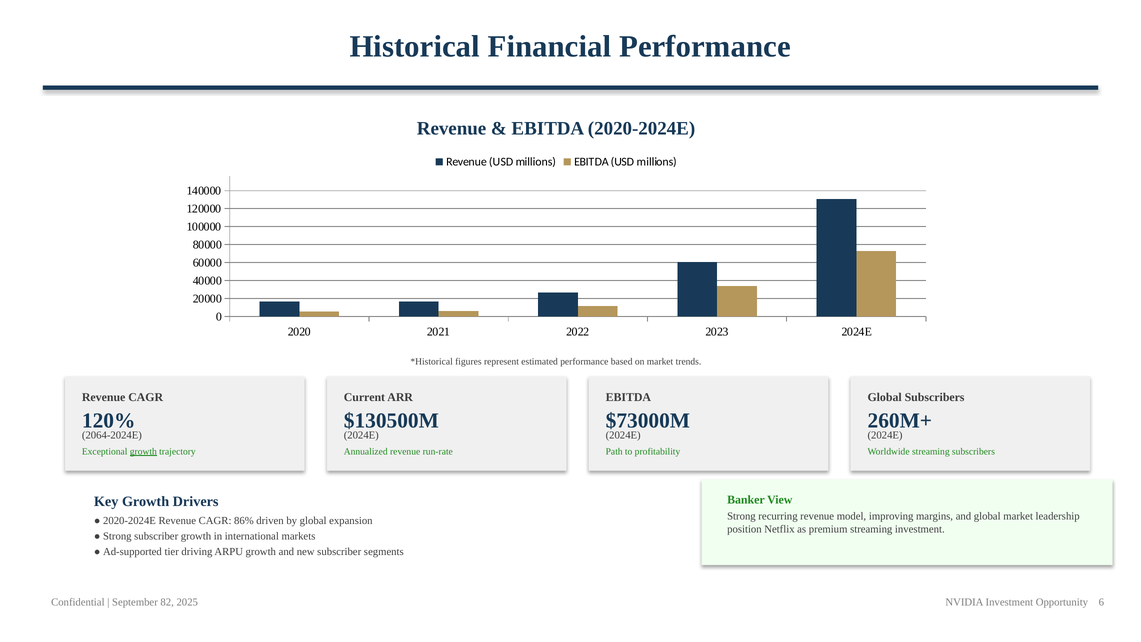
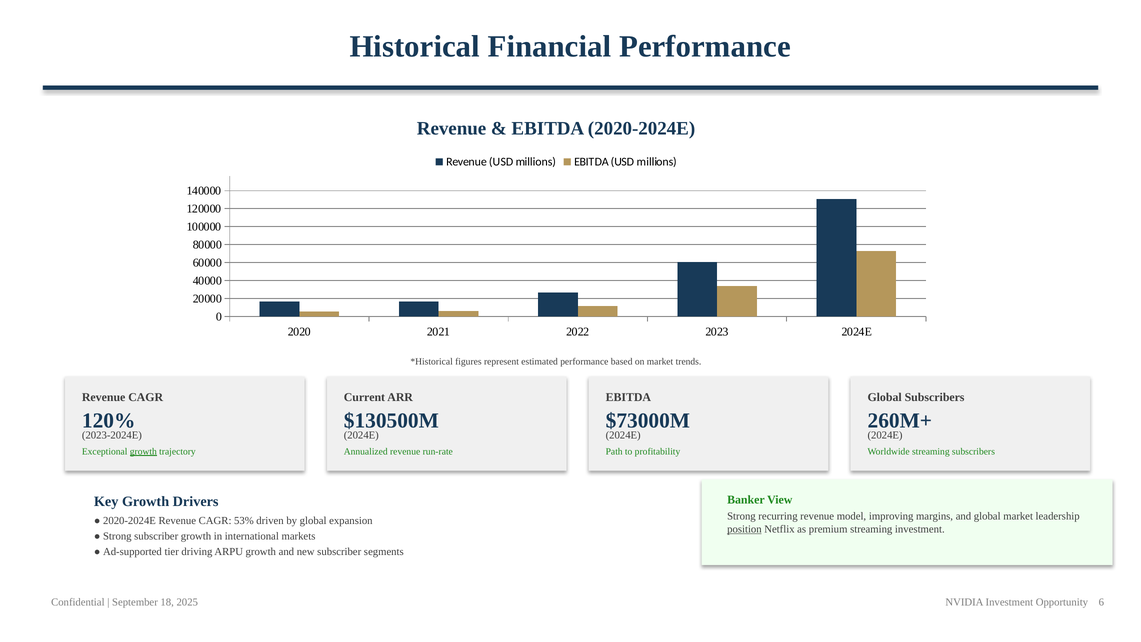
2064-2024E: 2064-2024E -> 2023-2024E
86%: 86% -> 53%
position underline: none -> present
82: 82 -> 18
